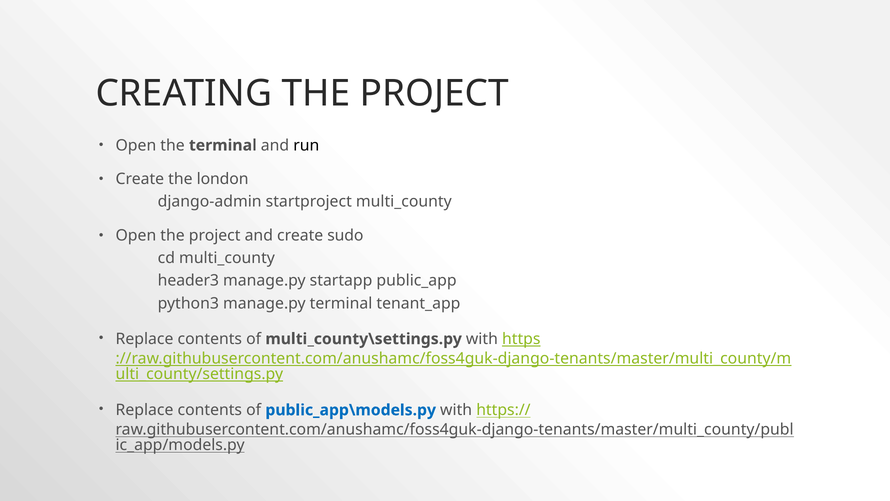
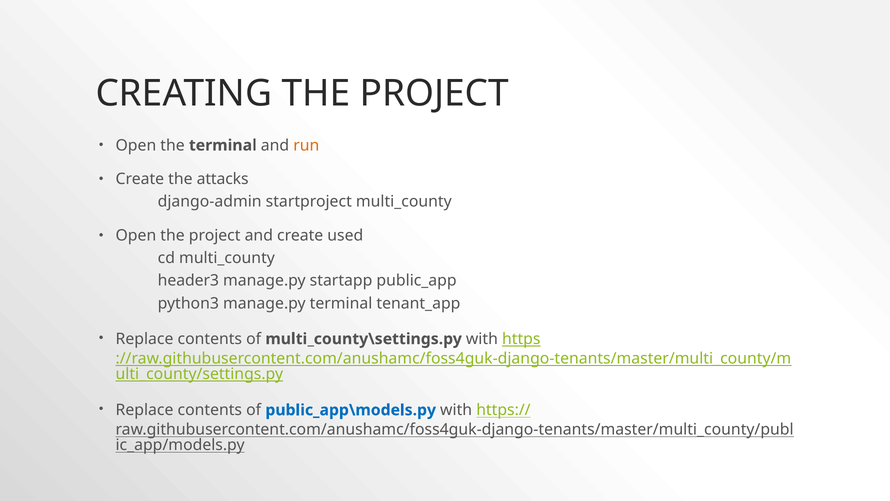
run colour: black -> orange
london: london -> attacks
sudo: sudo -> used
